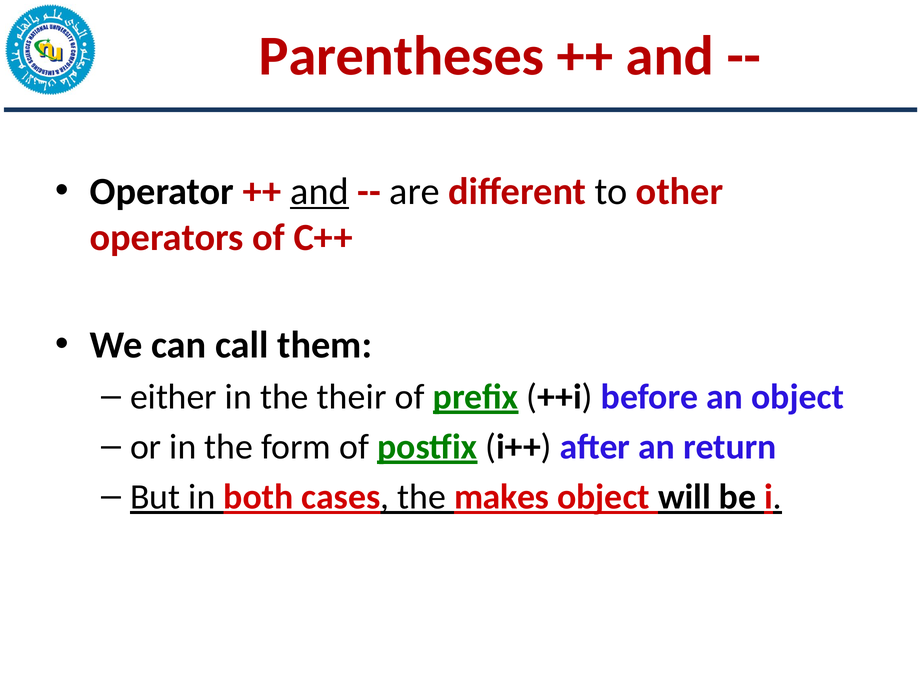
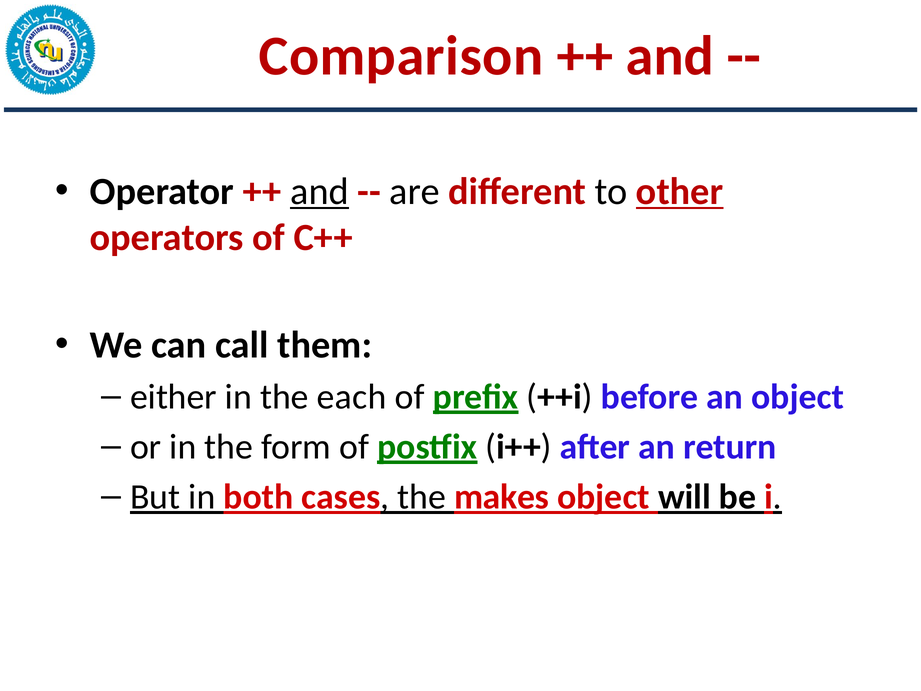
Parentheses: Parentheses -> Comparison
other underline: none -> present
their: their -> each
